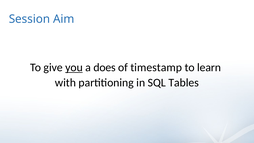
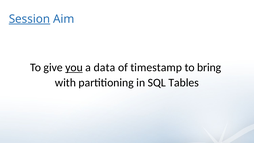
Session underline: none -> present
does: does -> data
learn: learn -> bring
